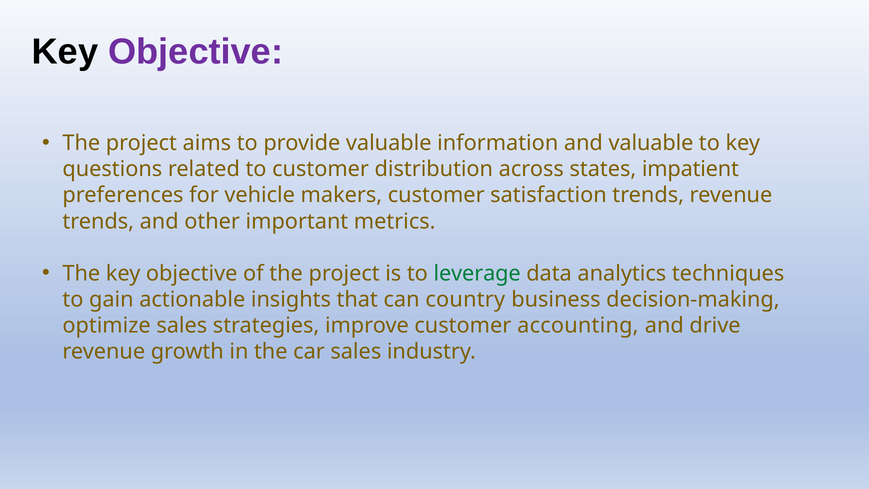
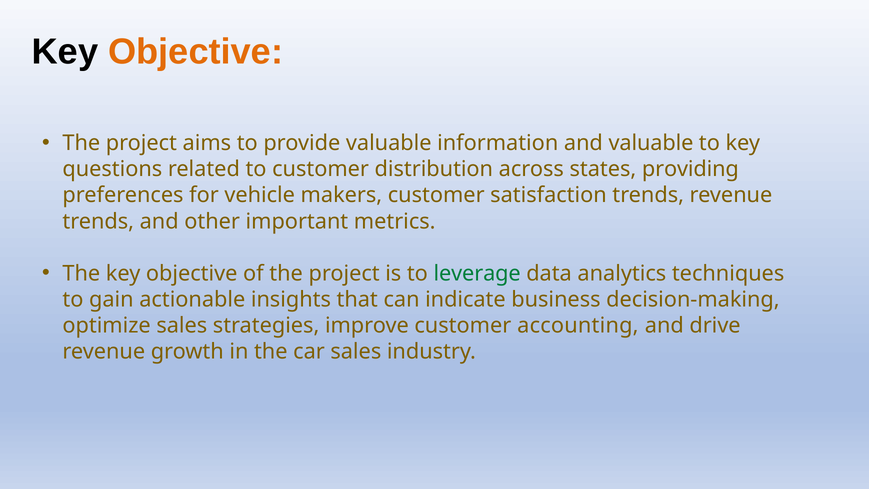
Objective at (196, 52) colour: purple -> orange
impatient: impatient -> providing
country: country -> indicate
